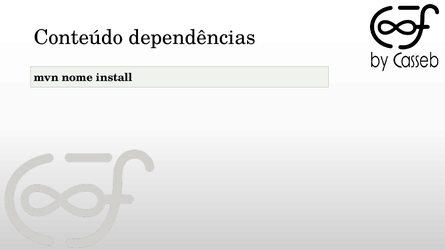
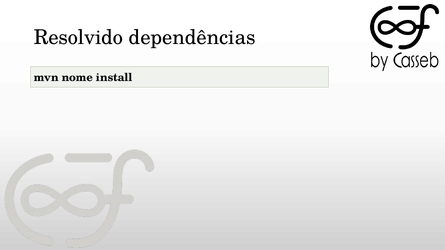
Conteúdo: Conteúdo -> Resolvido
